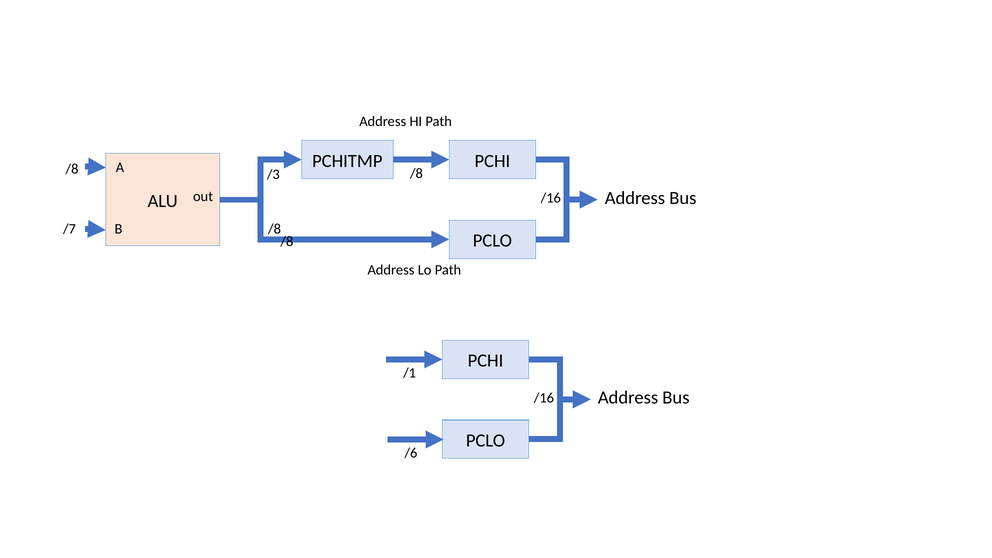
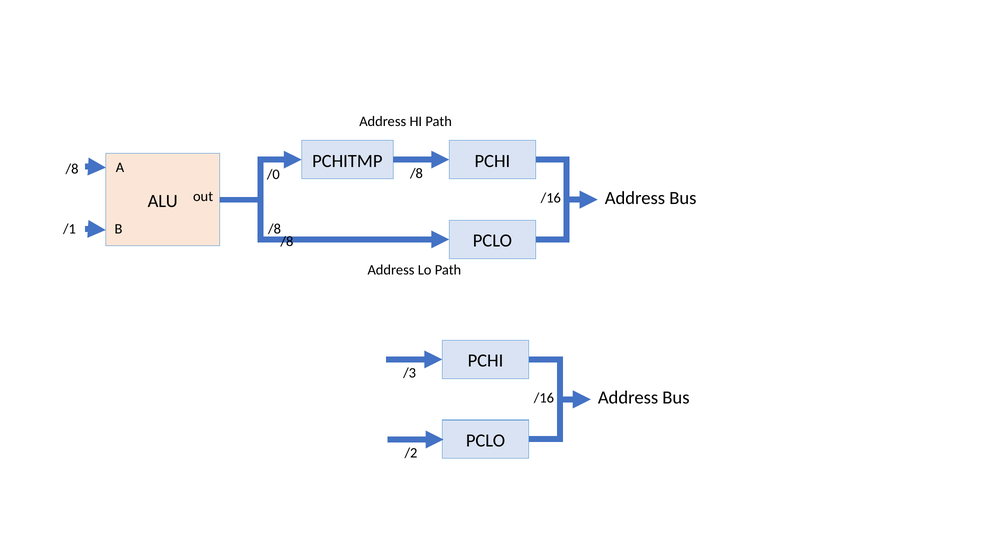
/3: /3 -> /0
/7: /7 -> /1
/1: /1 -> /3
/6: /6 -> /2
